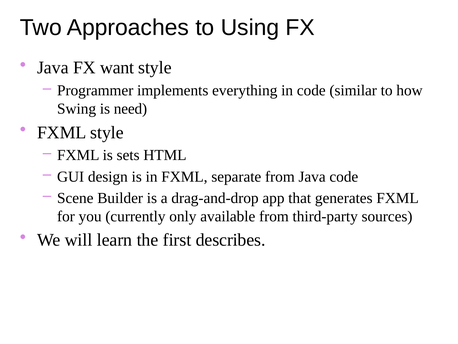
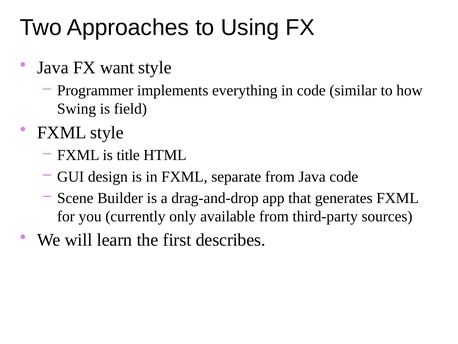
need: need -> field
sets: sets -> title
